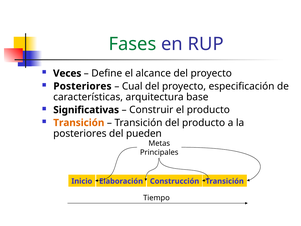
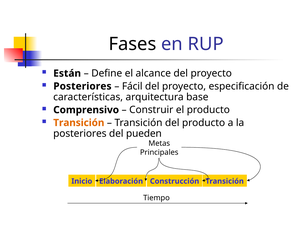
Fases colour: green -> black
Veces: Veces -> Están
Cual: Cual -> Fácil
Significativas: Significativas -> Comprensivo
